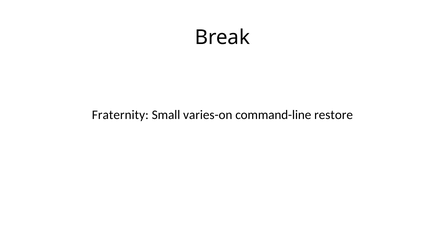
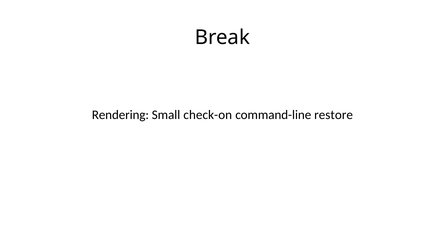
Fraternity: Fraternity -> Rendering
varies-on: varies-on -> check-on
